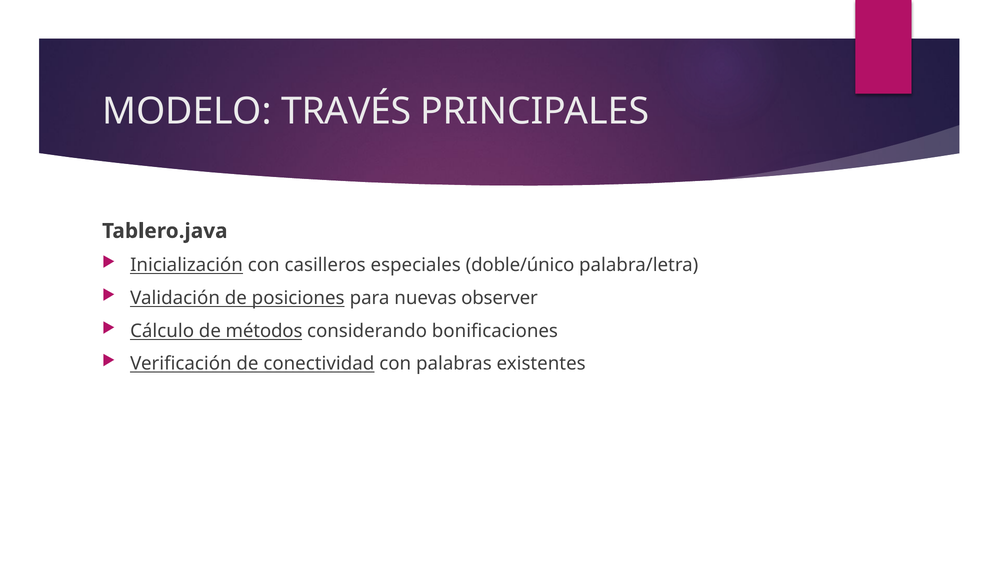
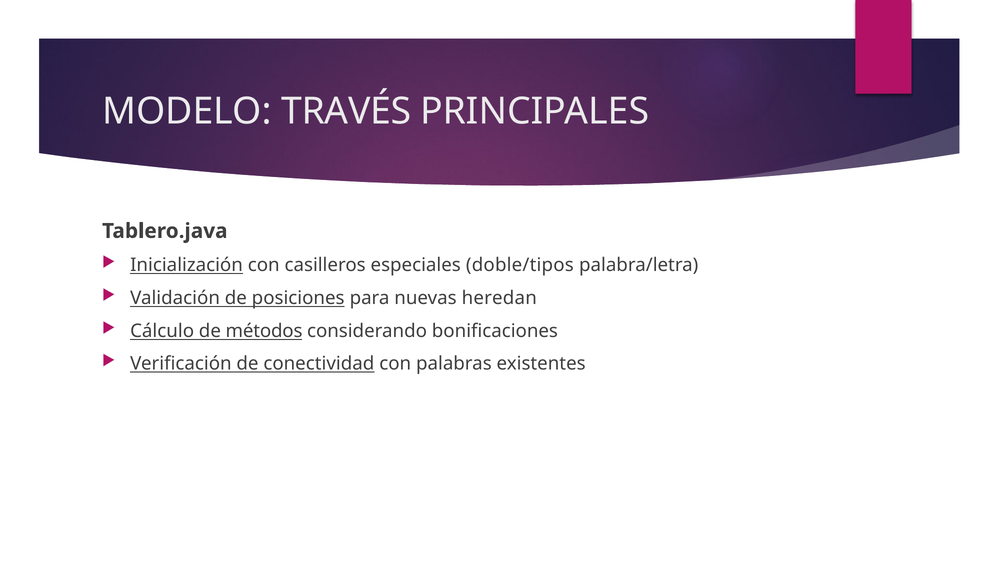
doble/único: doble/único -> doble/tipos
observer: observer -> heredan
